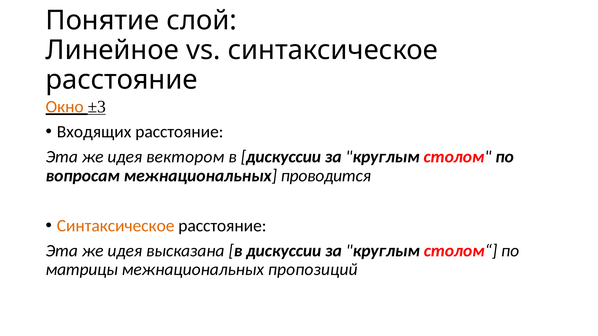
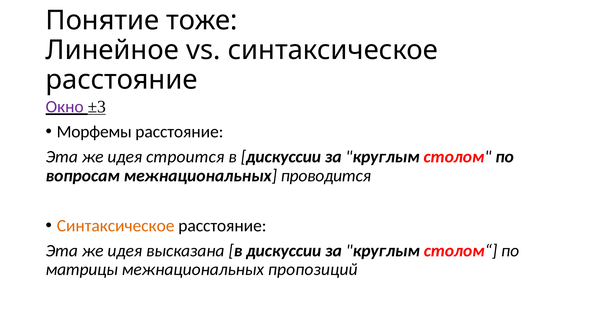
слой: слой -> тоже
Окно colour: orange -> purple
Входящих: Входящих -> Морфемы
вектором: вектором -> строится
